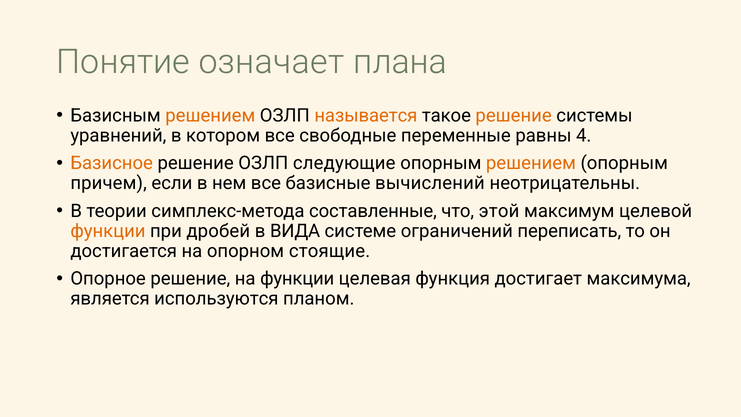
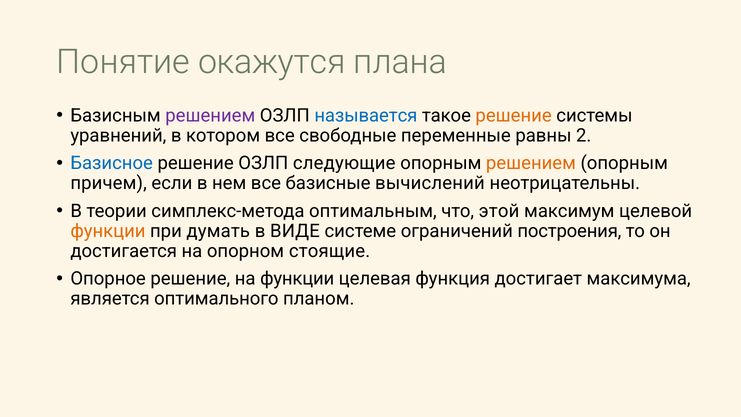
означает: означает -> окажутся
решением at (210, 115) colour: orange -> purple
называется colour: orange -> blue
4: 4 -> 2
Базисное colour: orange -> blue
составленные: составленные -> оптимальным
дробей: дробей -> думать
ВИДА: ВИДА -> ВИДЕ
переписать: переписать -> построения
используются: используются -> оптимального
